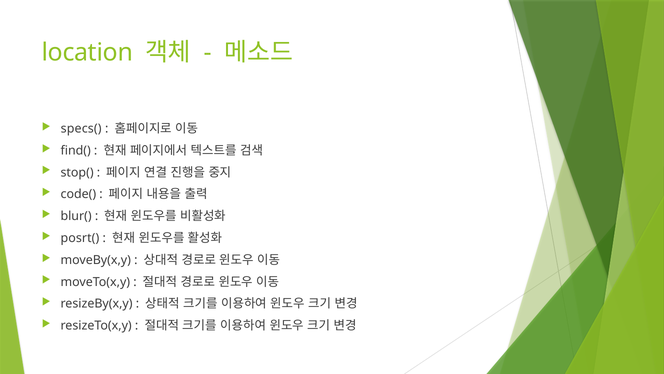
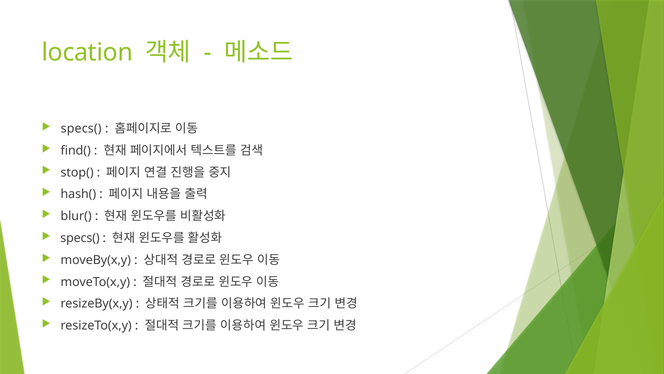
code(: code( -> hash(
posrt( at (80, 238): posrt( -> specs(
